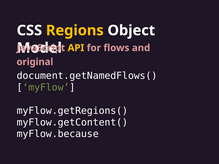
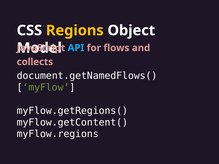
API colour: yellow -> light blue
original: original -> collects
myFlow.because: myFlow.because -> myFlow.regions
